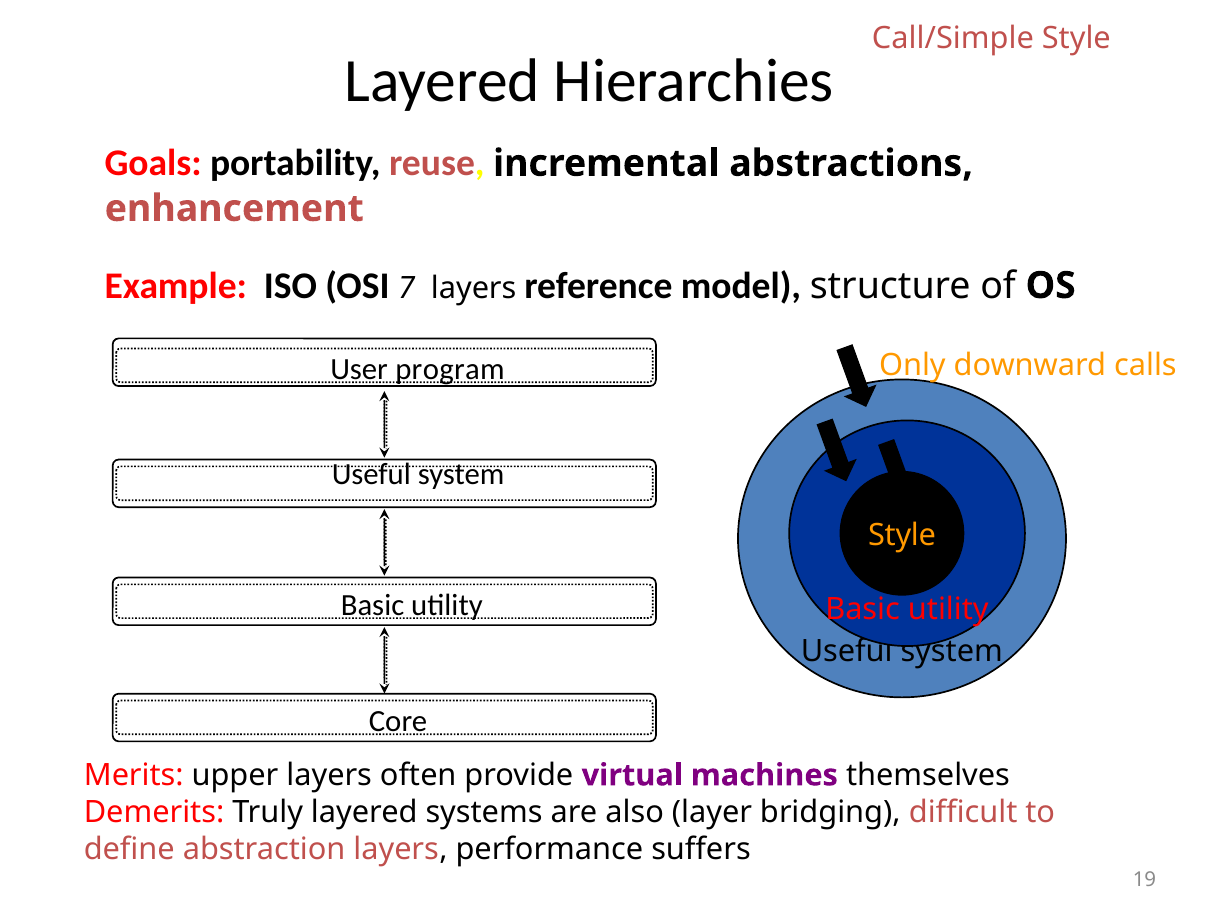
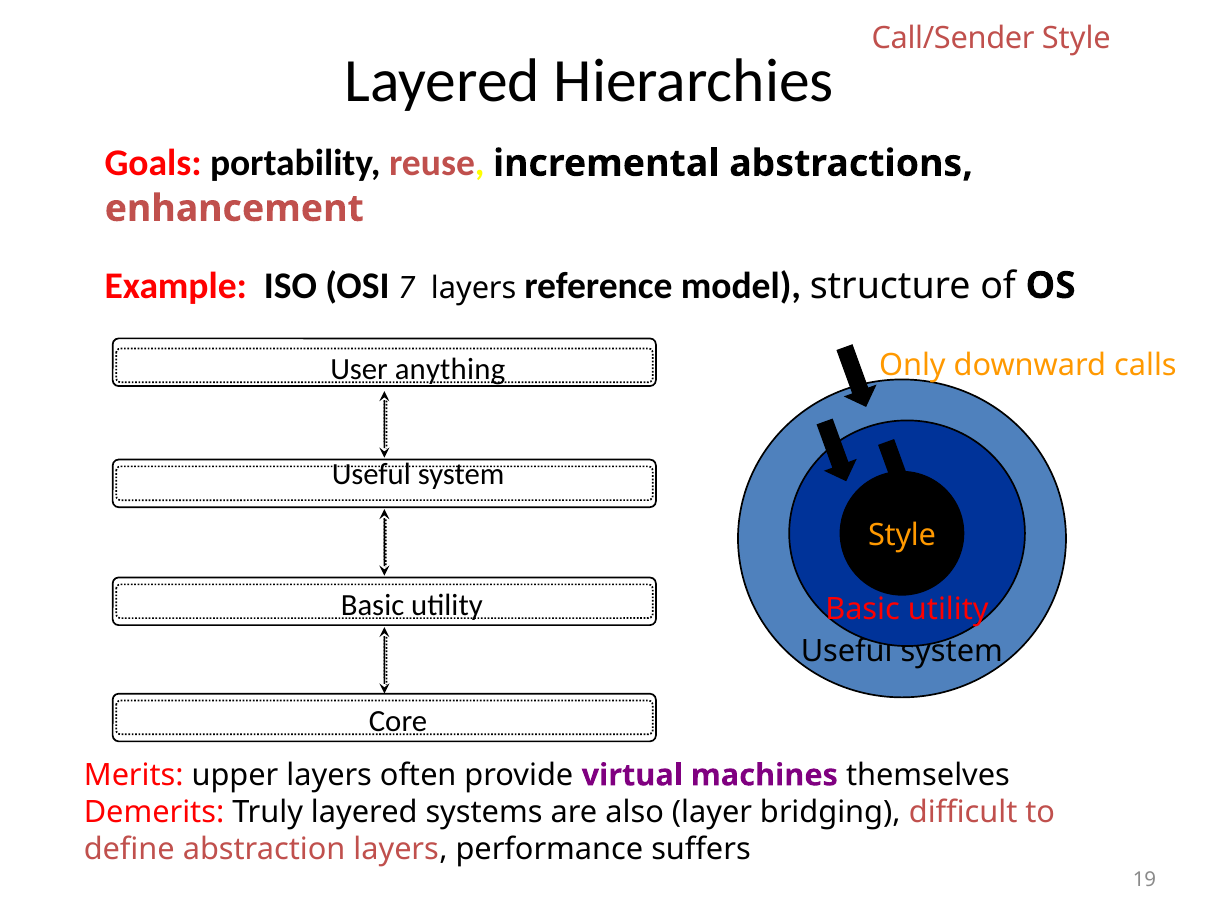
Call/Simple: Call/Simple -> Call/Sender
program: program -> anything
